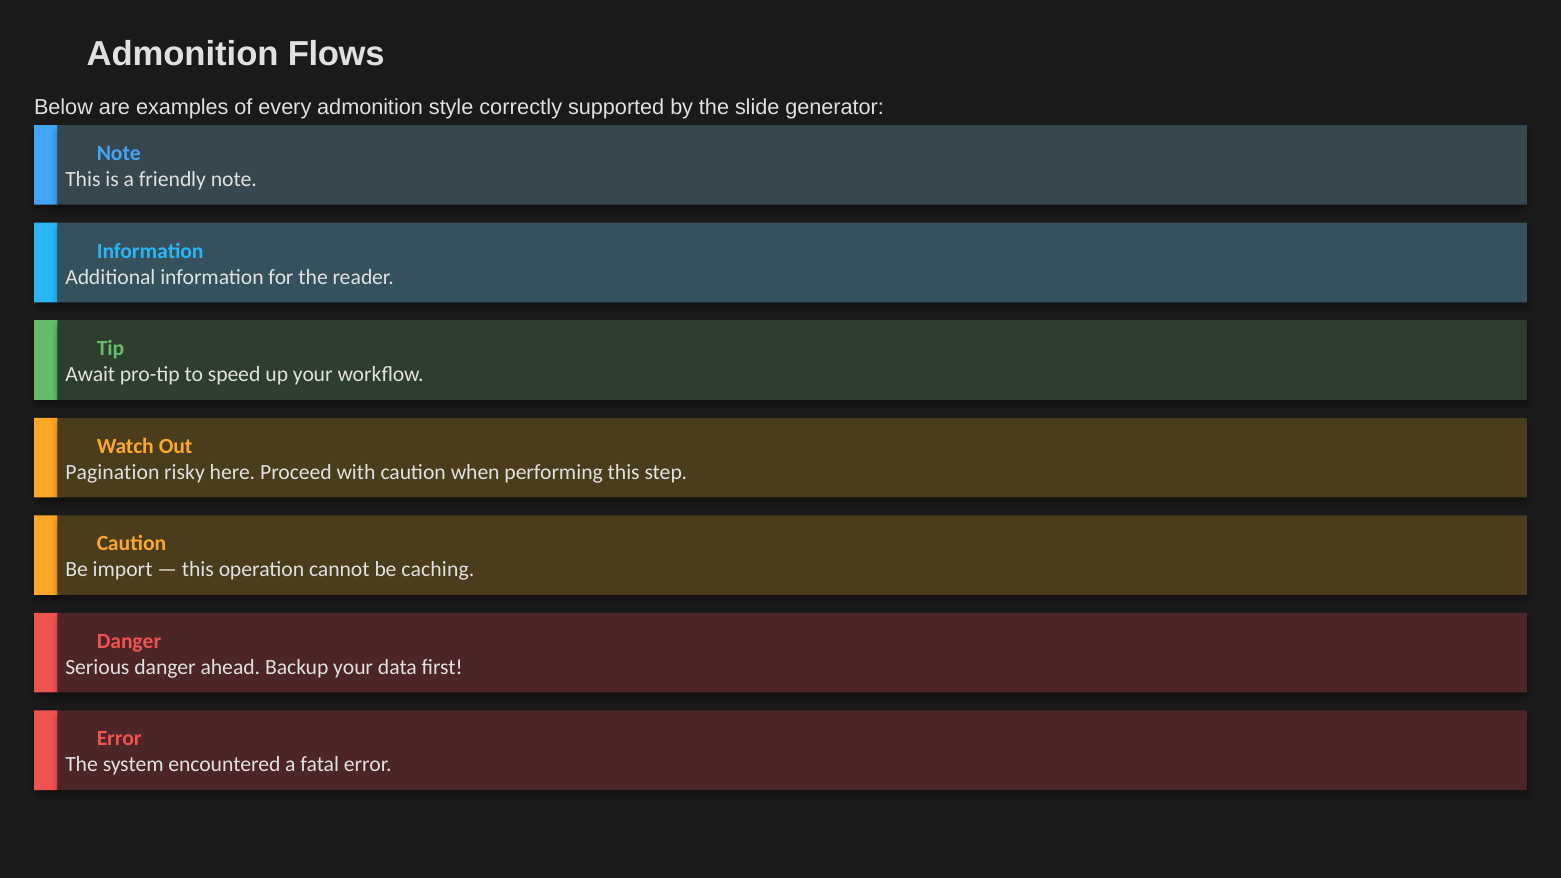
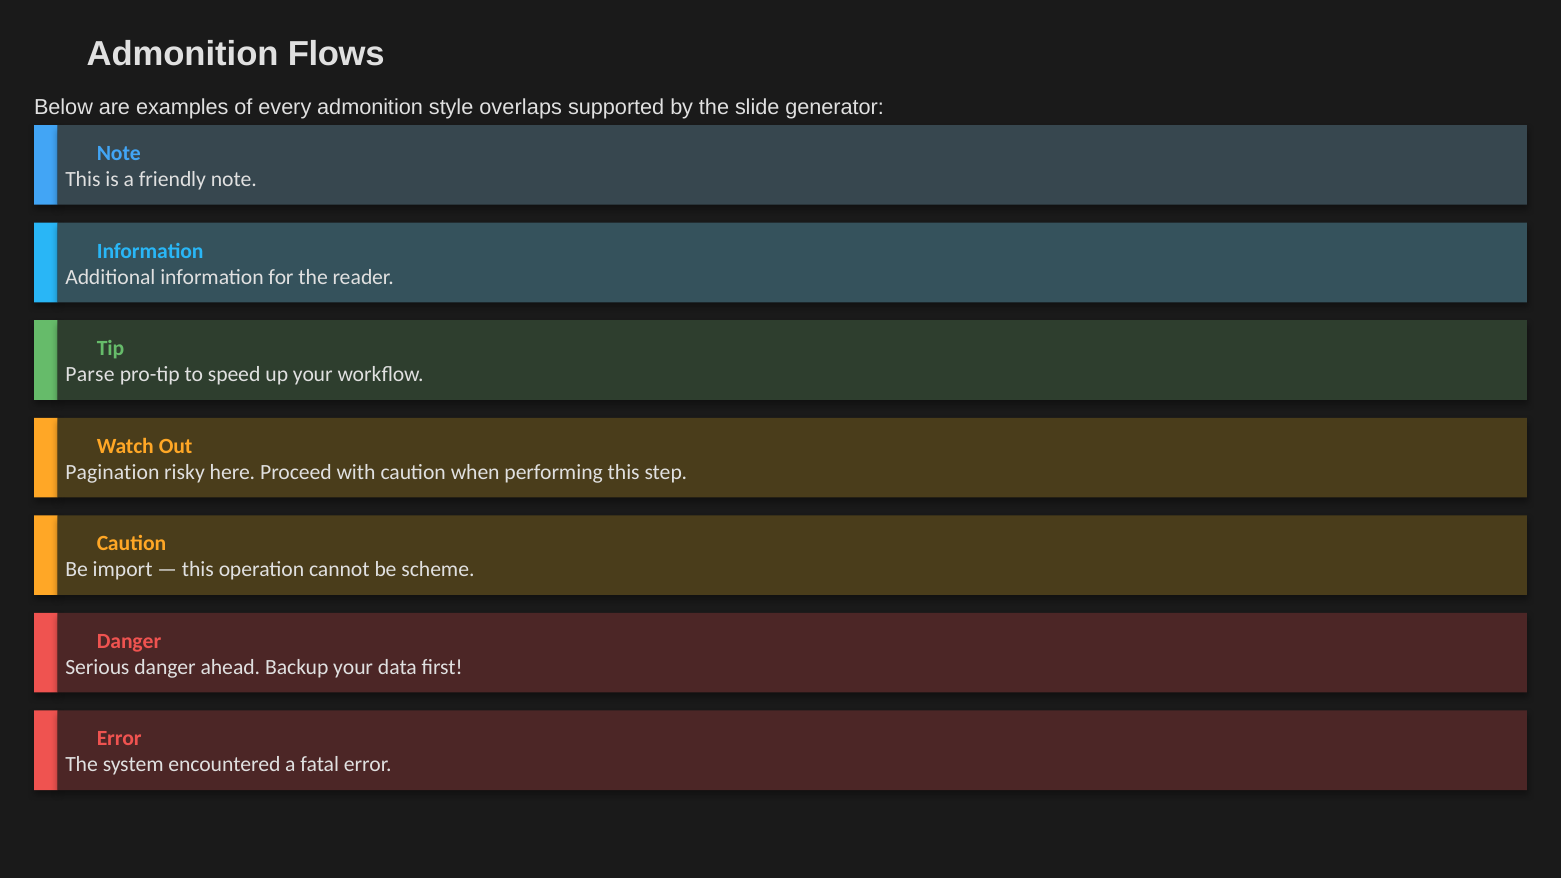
correctly: correctly -> overlaps
Await: Await -> Parse
caching: caching -> scheme
